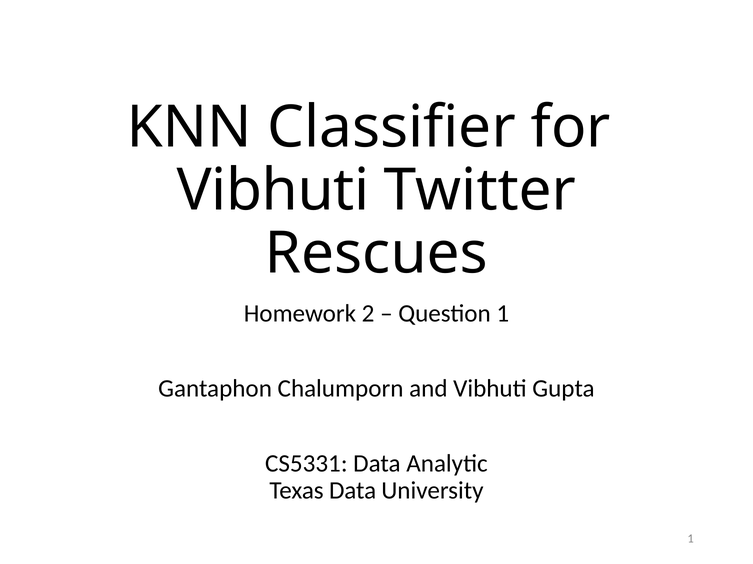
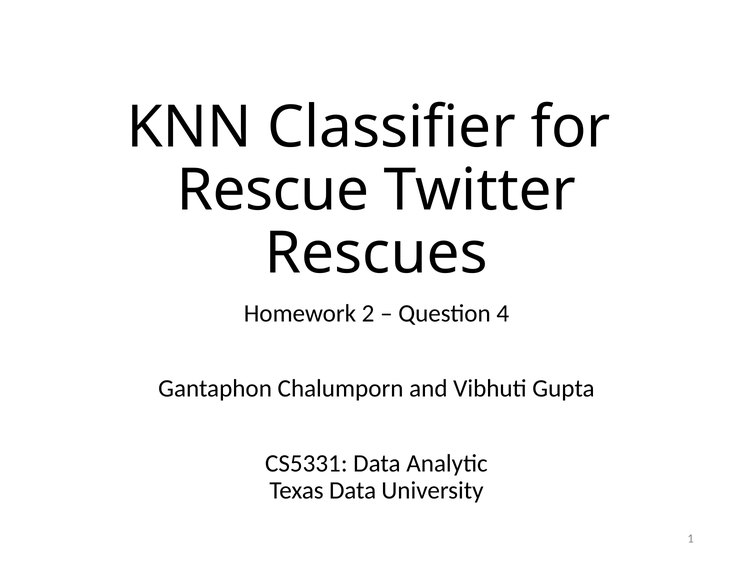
Vibhuti at (273, 191): Vibhuti -> Rescue
Question 1: 1 -> 4
